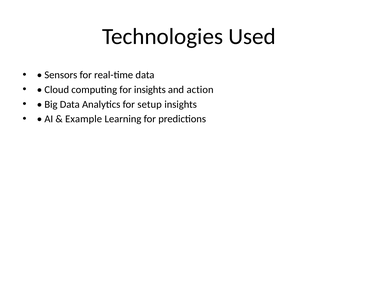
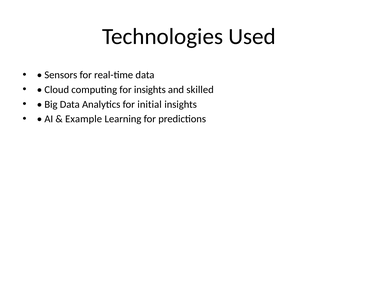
action: action -> skilled
setup: setup -> initial
